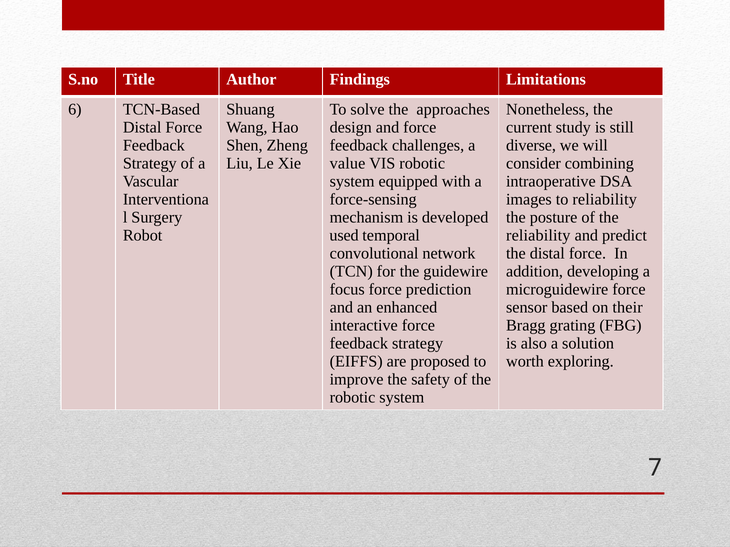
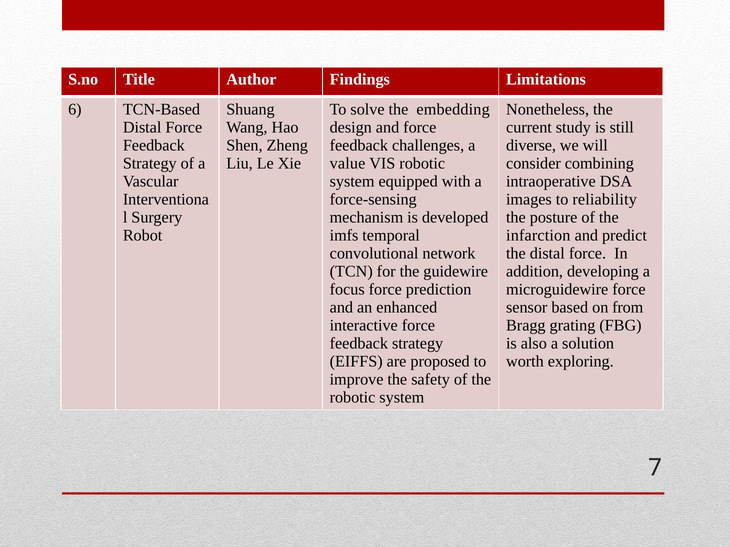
approaches: approaches -> embedding
used: used -> imfs
reliability at (538, 235): reliability -> infarction
their: their -> from
